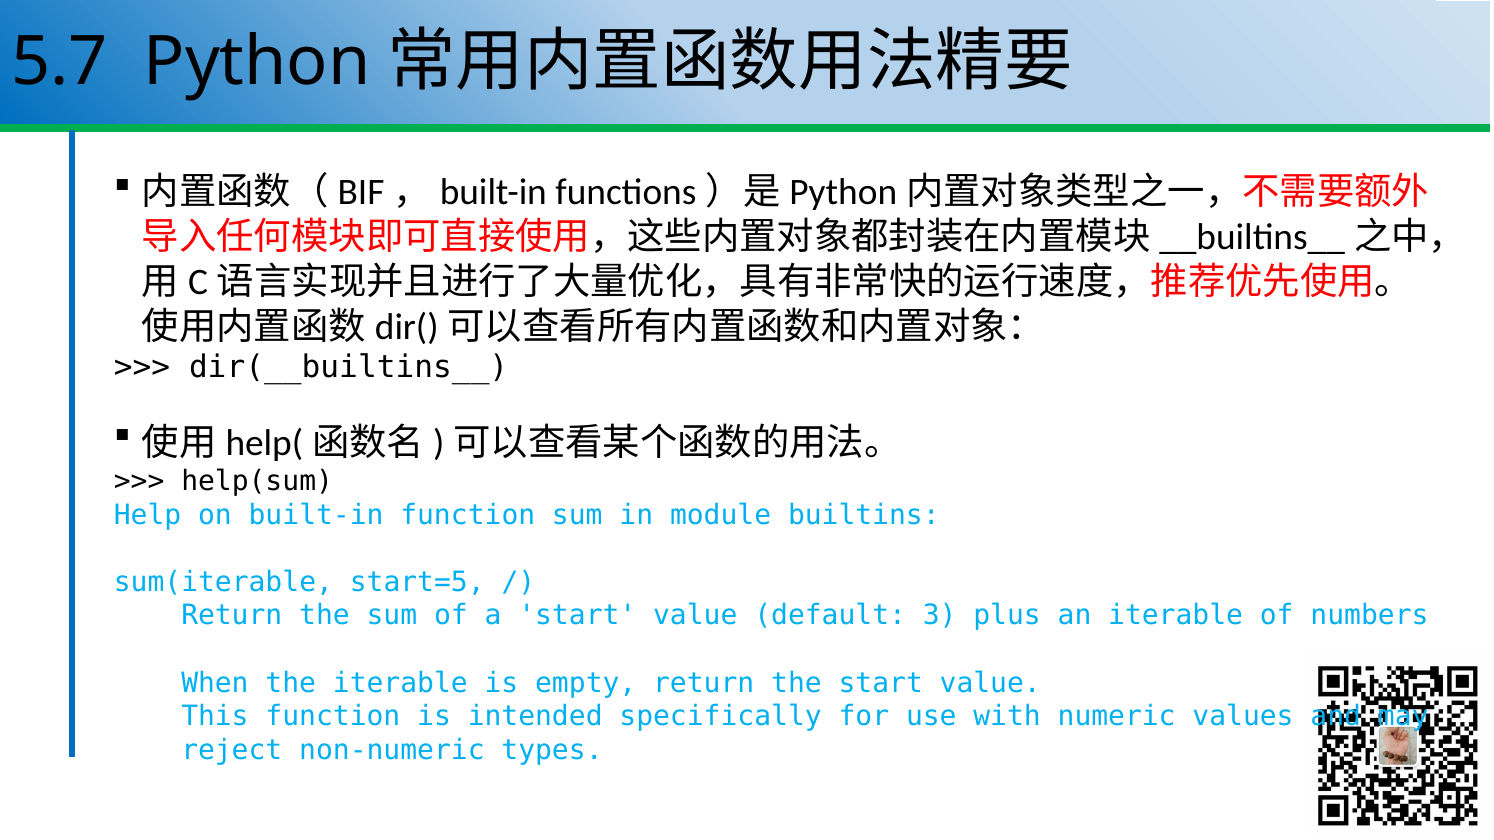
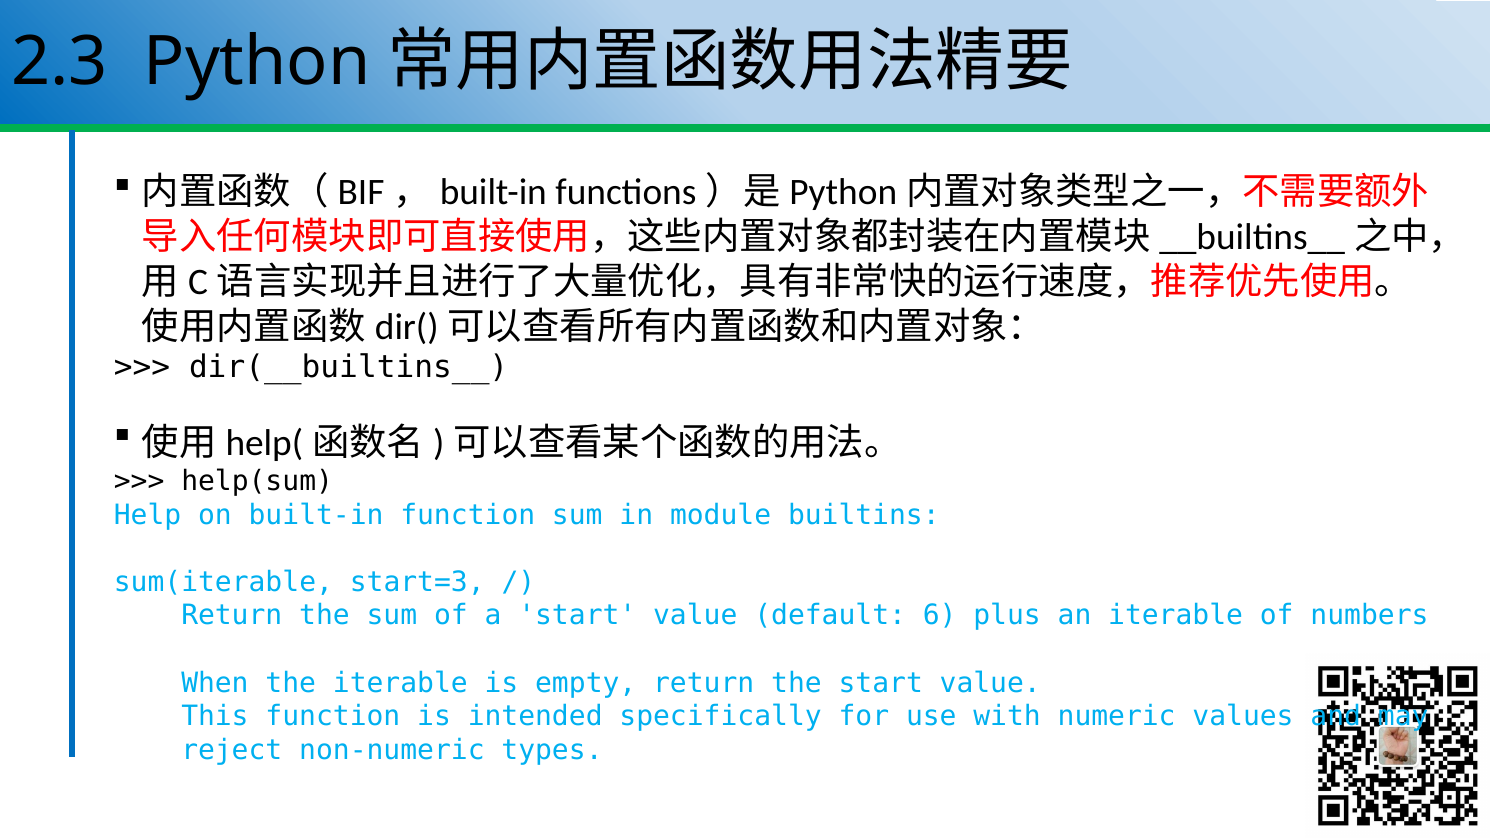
5.7: 5.7 -> 2.3
start=5: start=5 -> start=3
3: 3 -> 6
